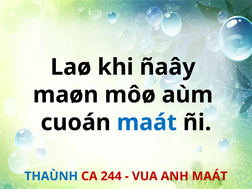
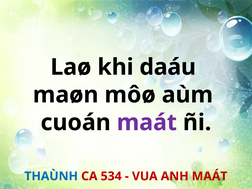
ñaây: ñaây -> daáu
maát at (147, 123) colour: blue -> purple
244: 244 -> 534
